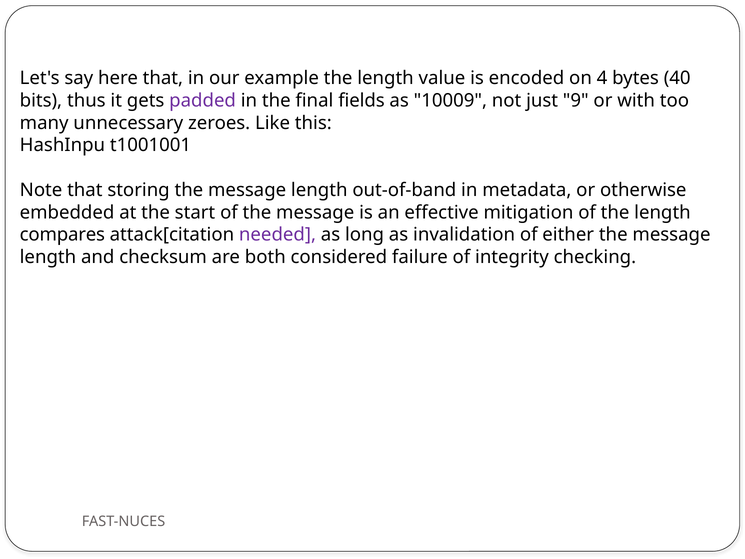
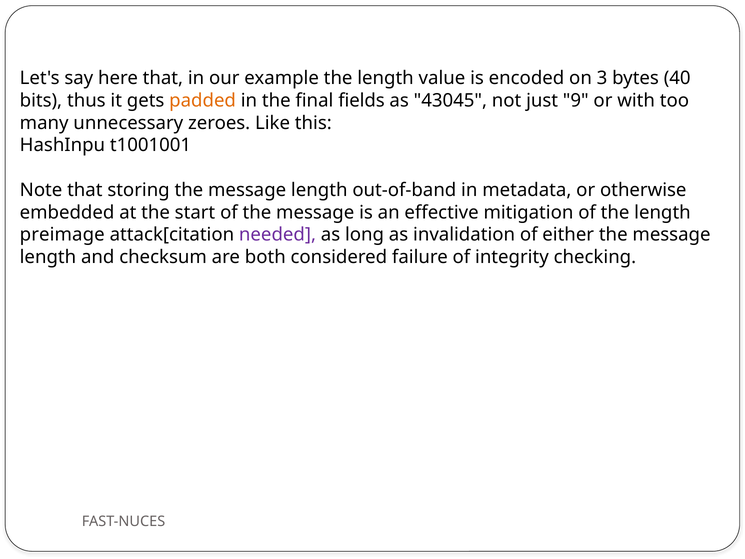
4: 4 -> 3
padded colour: purple -> orange
10009: 10009 -> 43045
compares: compares -> preimage
